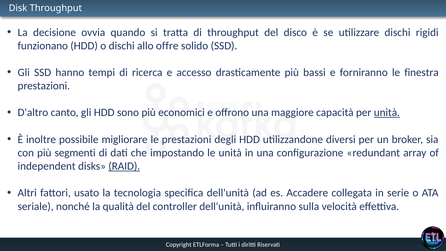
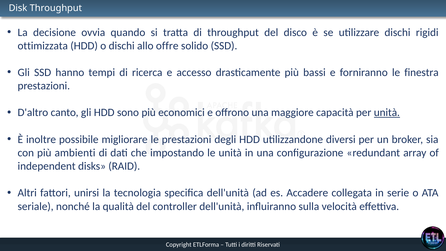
funzionano: funzionano -> ottimizzata
segmenti: segmenti -> ambienti
RAID underline: present -> none
usato: usato -> unirsi
